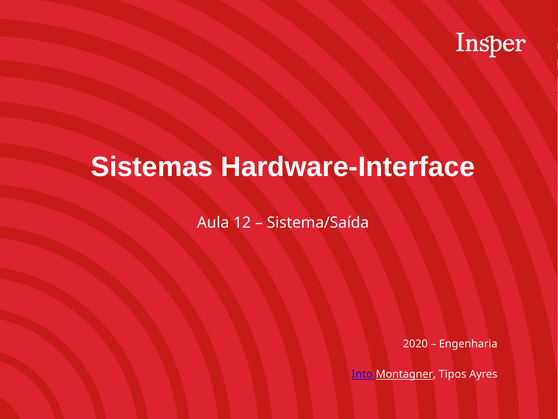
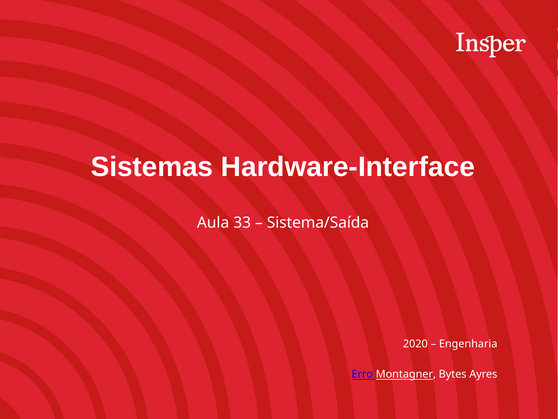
12: 12 -> 33
Into: Into -> Erro
Tipos: Tipos -> Bytes
